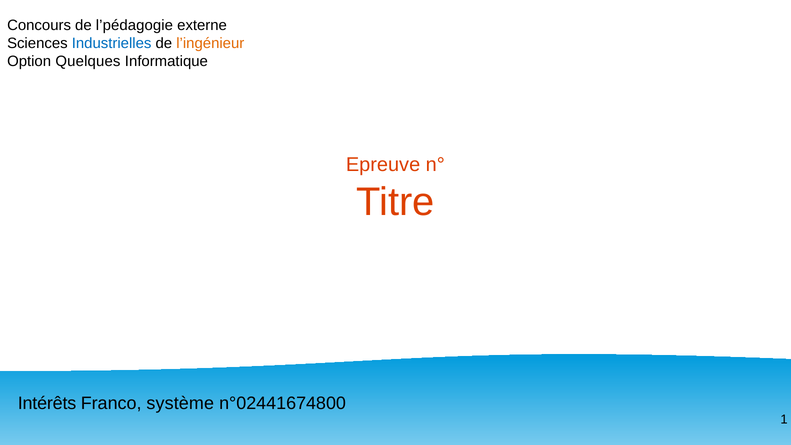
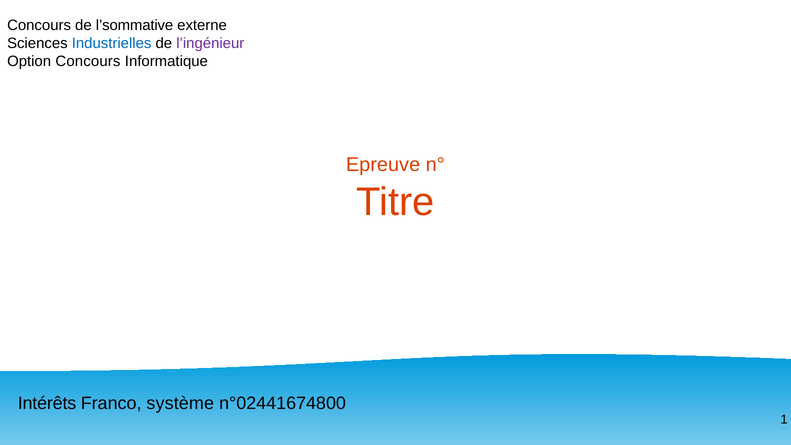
l’pédagogie: l’pédagogie -> l’sommative
l’ingénieur colour: orange -> purple
Option Quelques: Quelques -> Concours
